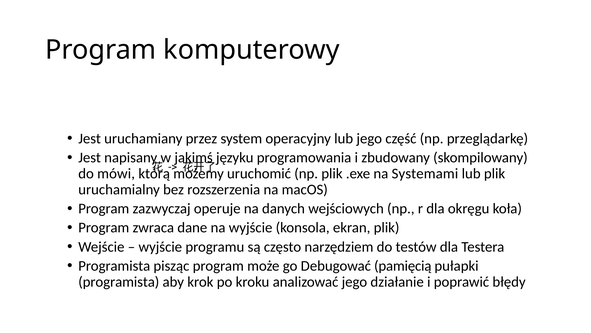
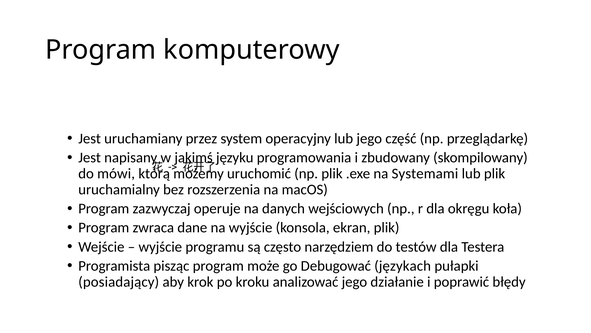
pamięcią: pamięcią -> językach
programista at (119, 281): programista -> posiadający
